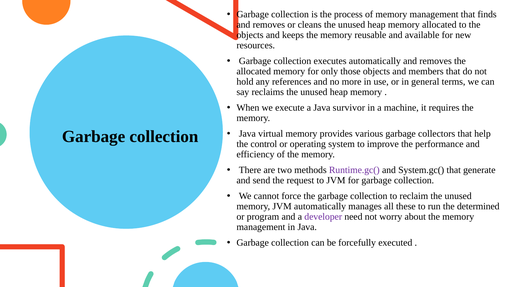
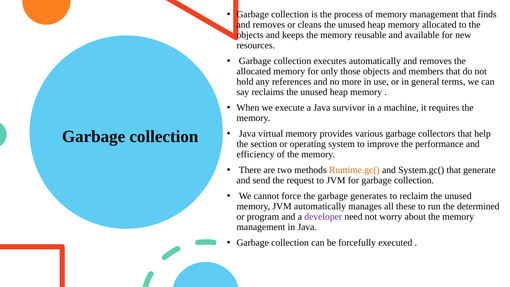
control: control -> section
Runtime.gc( colour: purple -> orange
the garbage collection: collection -> generates
